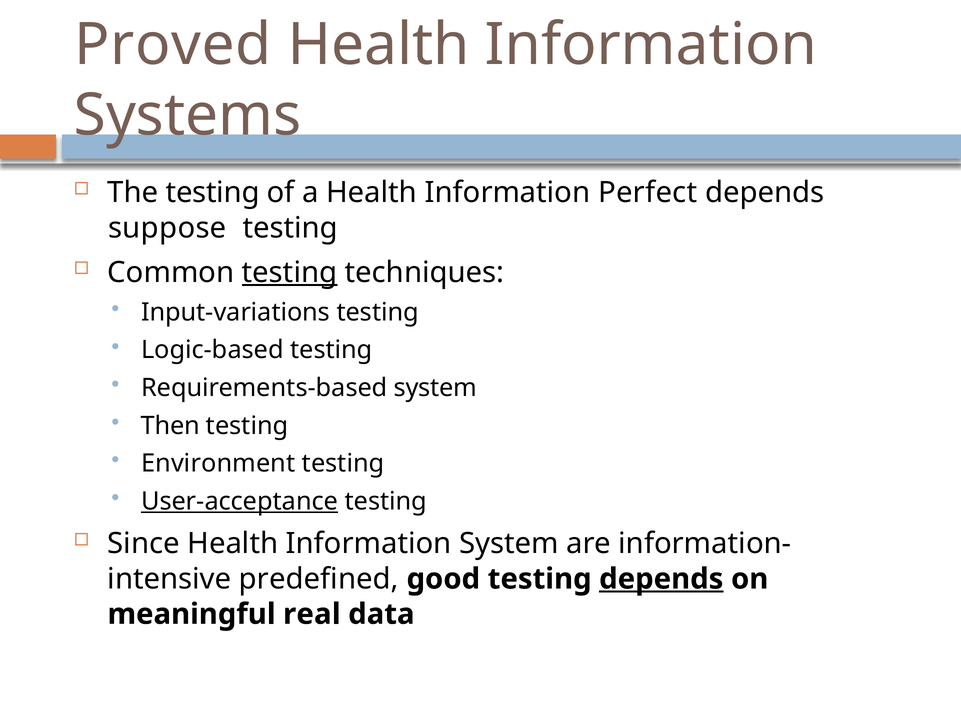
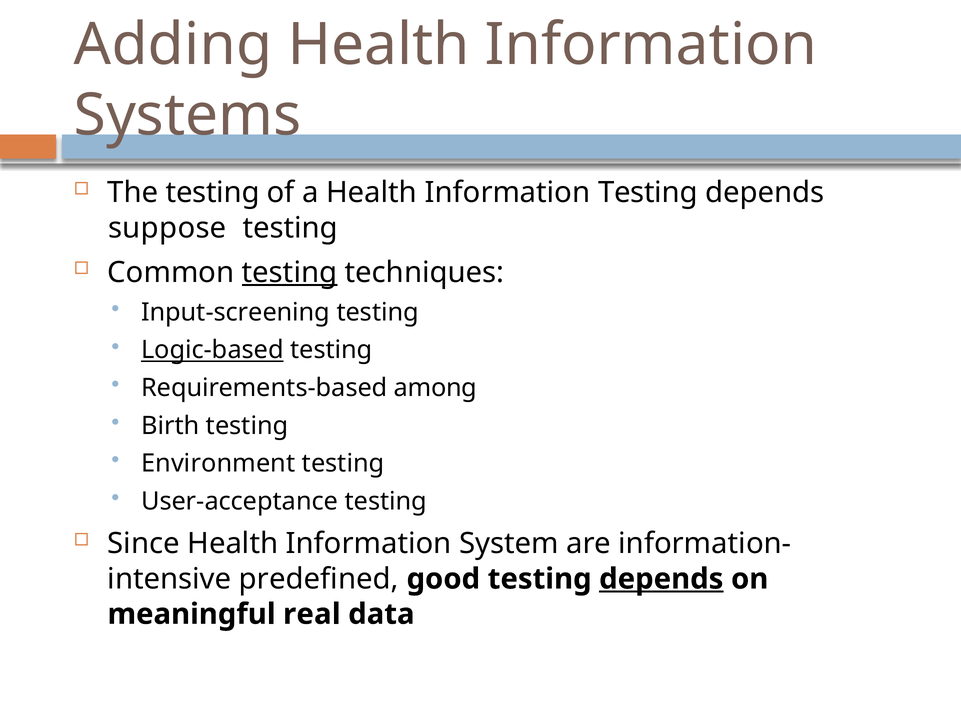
Proved: Proved -> Adding
Information Perfect: Perfect -> Testing
Input-variations: Input-variations -> Input-screening
Logic-based underline: none -> present
Requirements-based system: system -> among
Then: Then -> Birth
User-acceptance underline: present -> none
